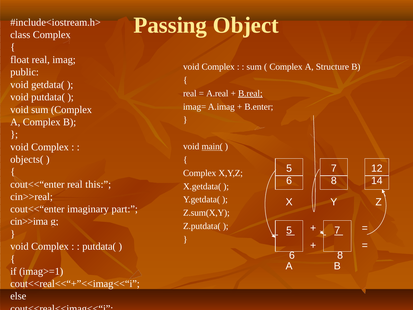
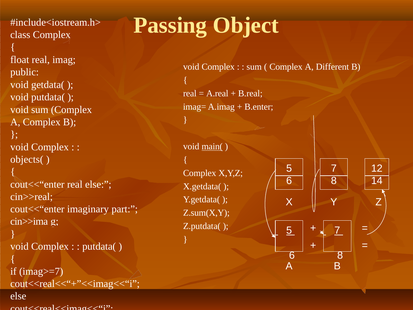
Structure: Structure -> Different
B.real underline: present -> none
real this: this -> else
imag>=1: imag>=1 -> imag>=7
